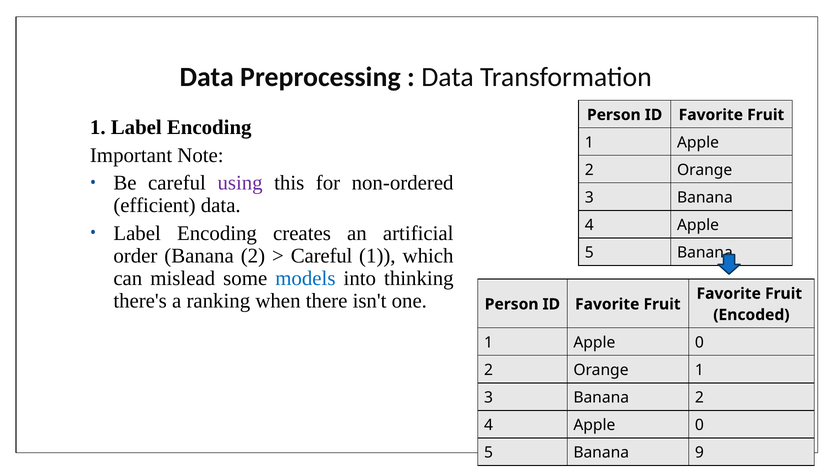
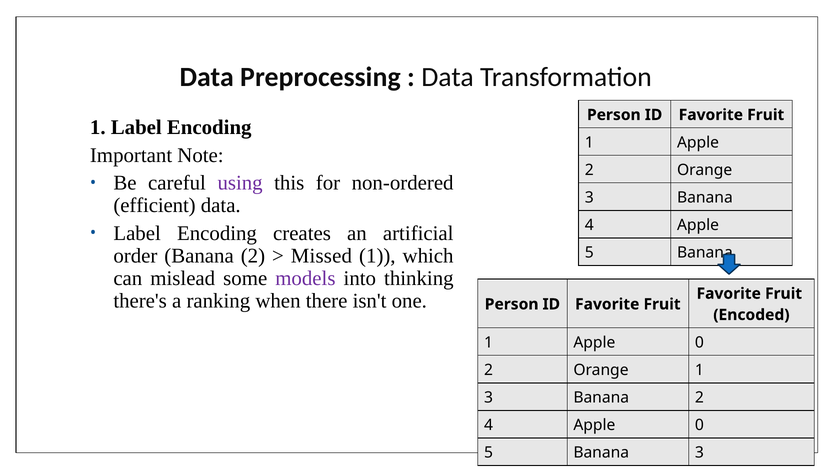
Careful at (322, 256): Careful -> Missed
models colour: blue -> purple
Banana 9: 9 -> 3
